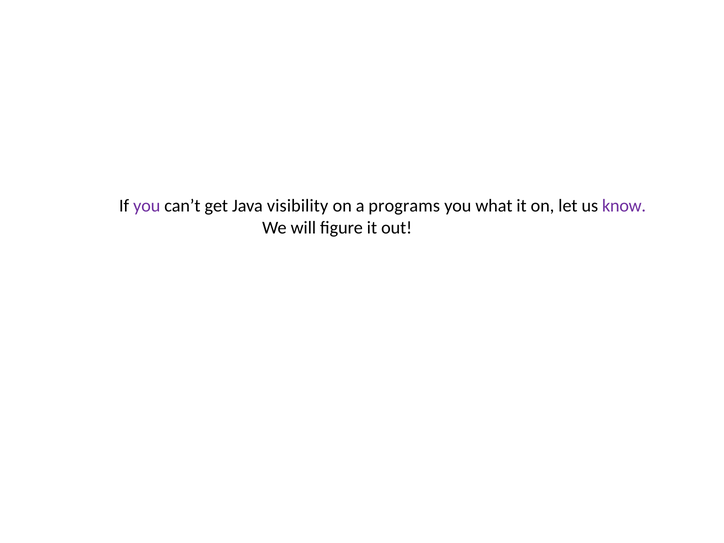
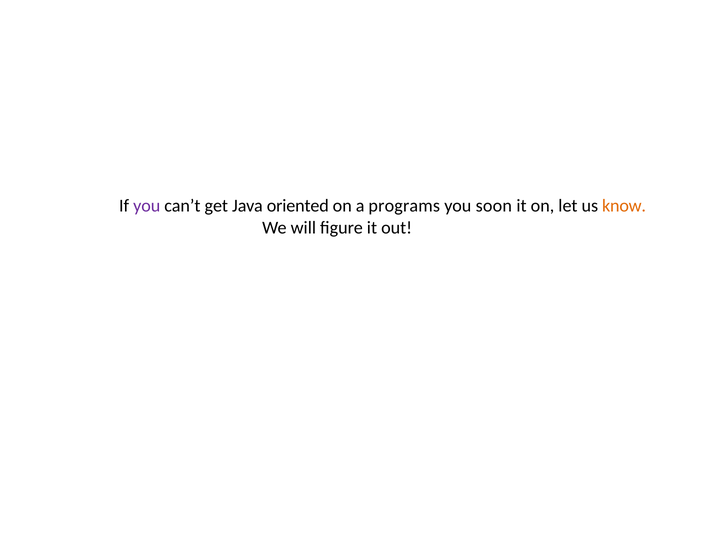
visibility: visibility -> oriented
what: what -> soon
know colour: purple -> orange
